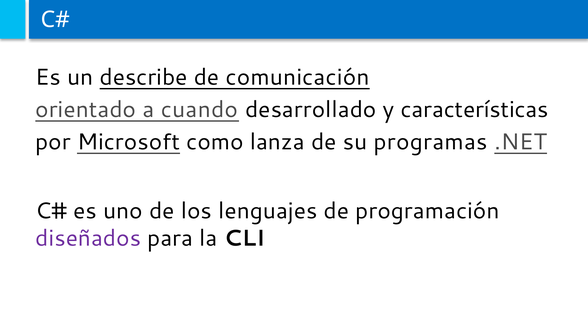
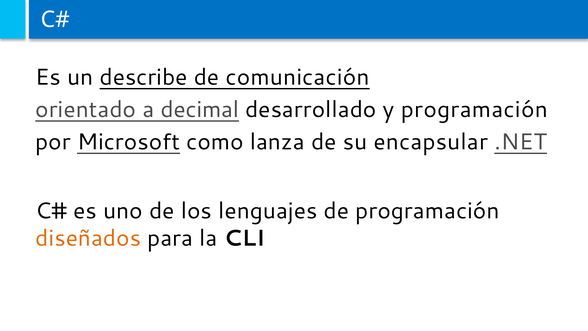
cuando: cuando -> decimal
y características: características -> programación
programas: programas -> encapsular
diseñados colour: purple -> orange
